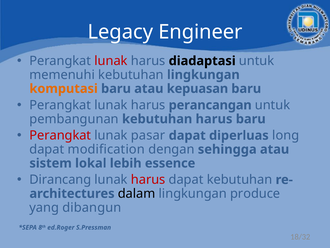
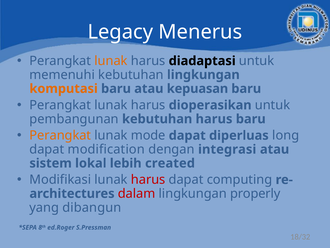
Engineer: Engineer -> Menerus
lunak at (111, 61) colour: red -> orange
perancangan: perancangan -> dioperasikan
Perangkat at (60, 135) colour: red -> orange
pasar: pasar -> mode
sehingga: sehingga -> integrasi
essence: essence -> created
Dirancang: Dirancang -> Modifikasi
dapat kebutuhan: kebutuhan -> computing
dalam colour: black -> red
produce: produce -> properly
